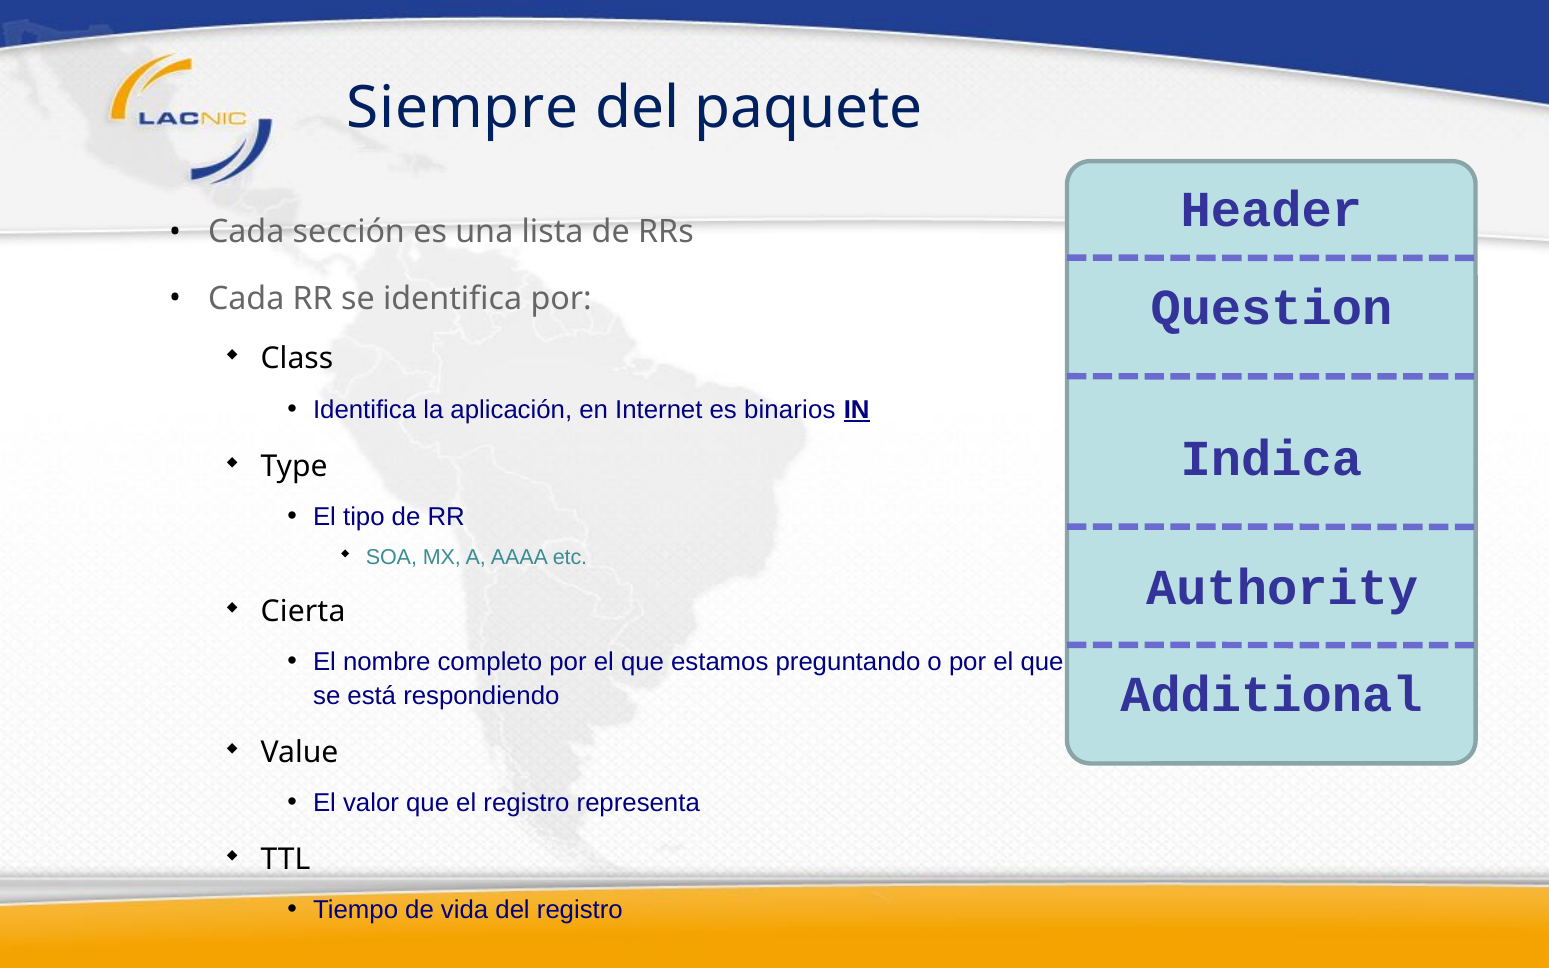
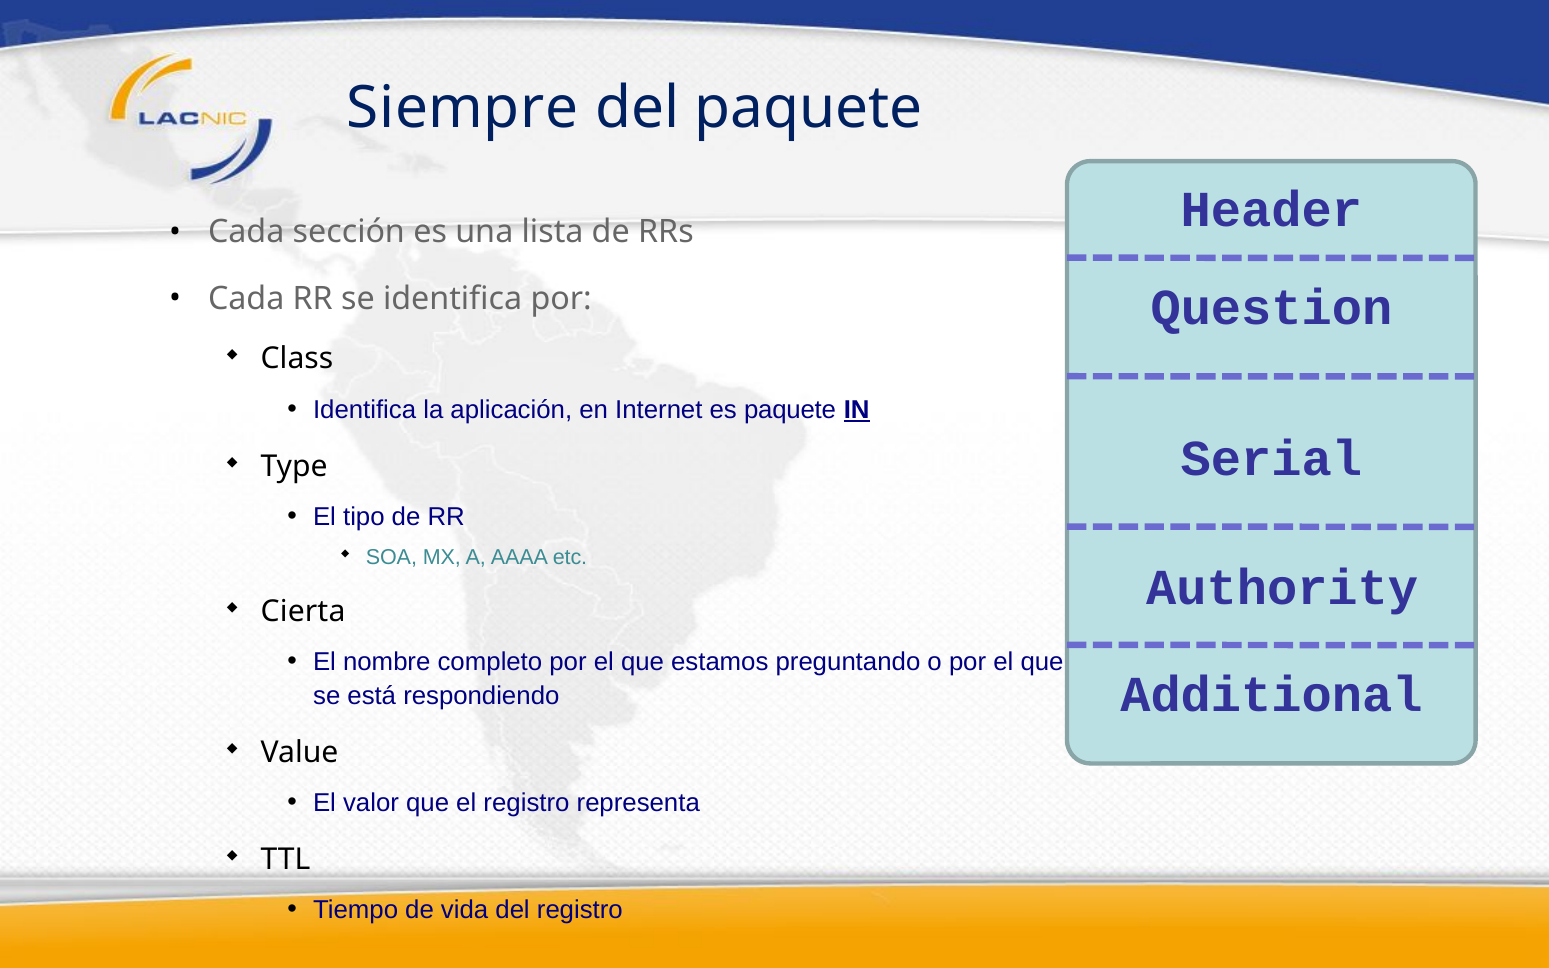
es binarios: binarios -> paquete
Indica: Indica -> Serial
